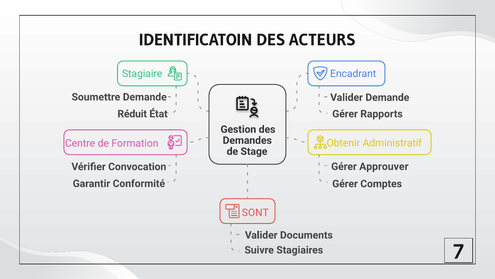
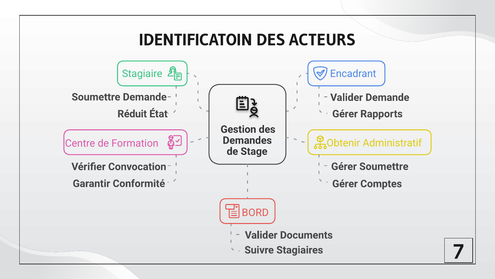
Gérer Approuver: Approuver -> Soumettre
SONT: SONT -> BORD
